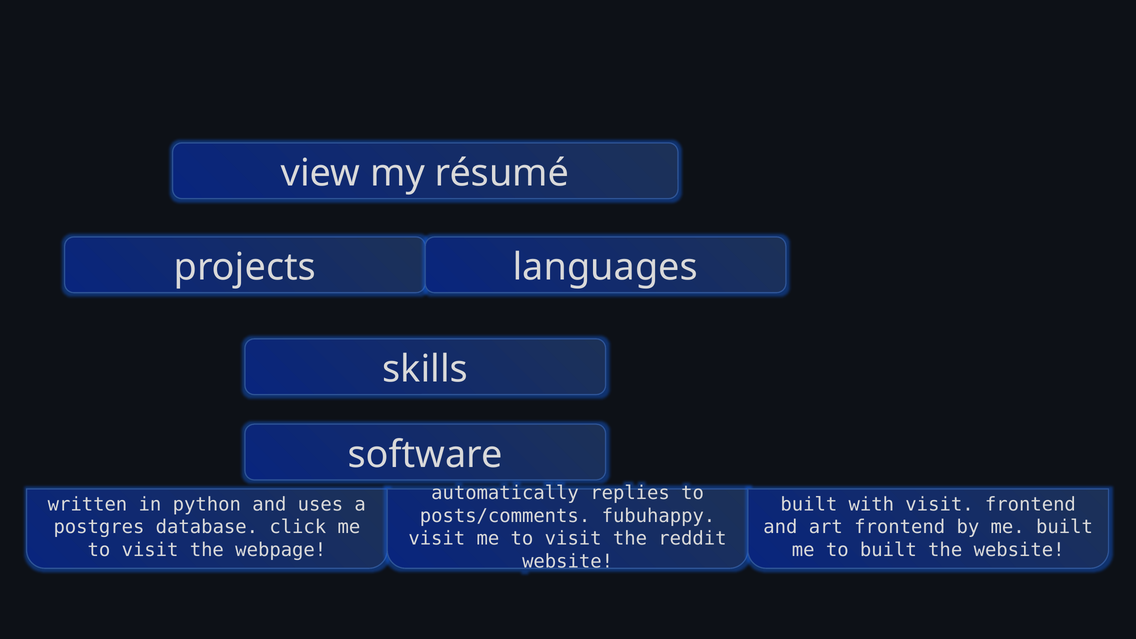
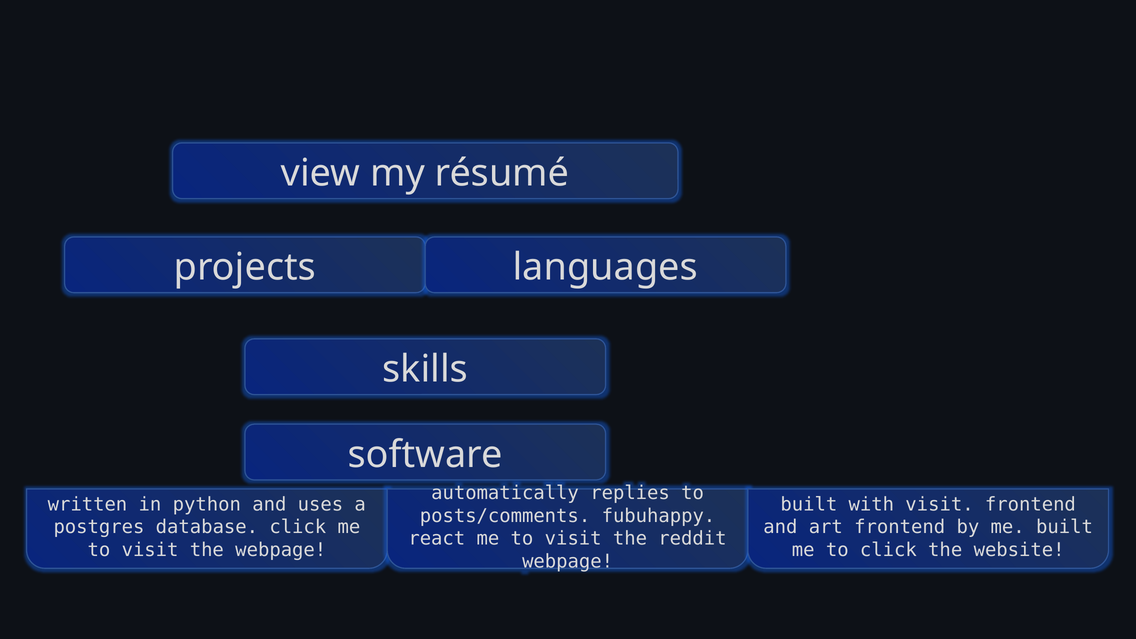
visit at (437, 539): visit -> react
to built: built -> click
website at (568, 561): website -> webpage
